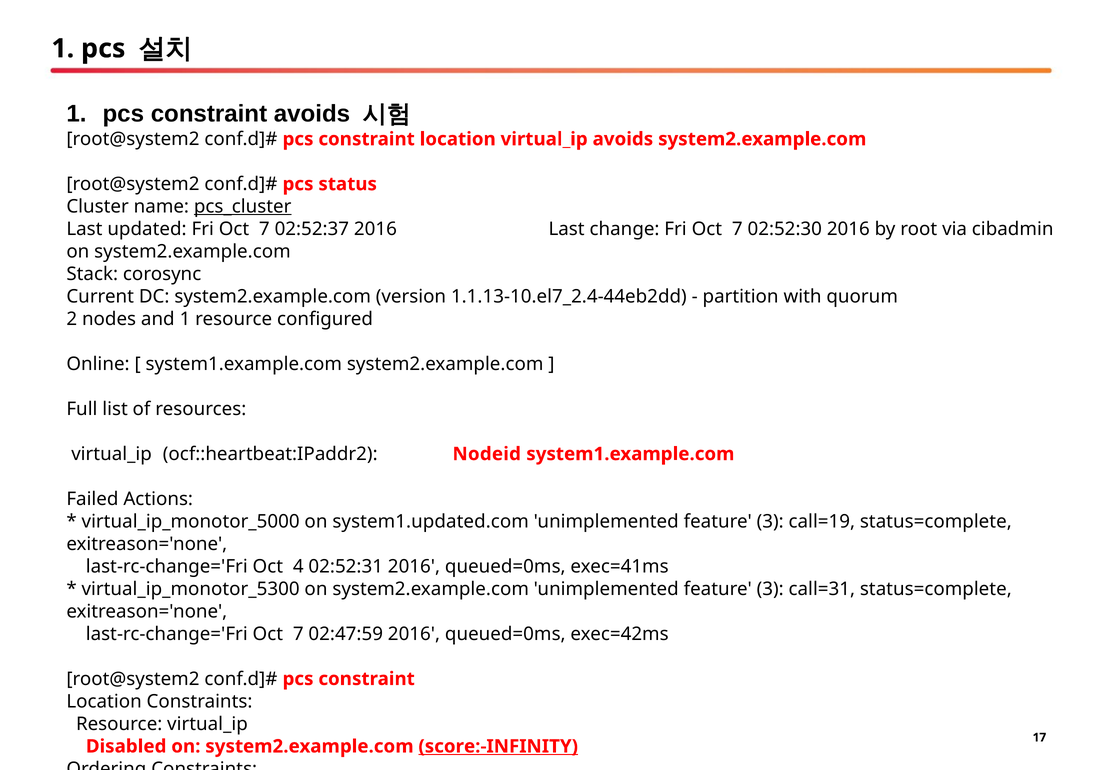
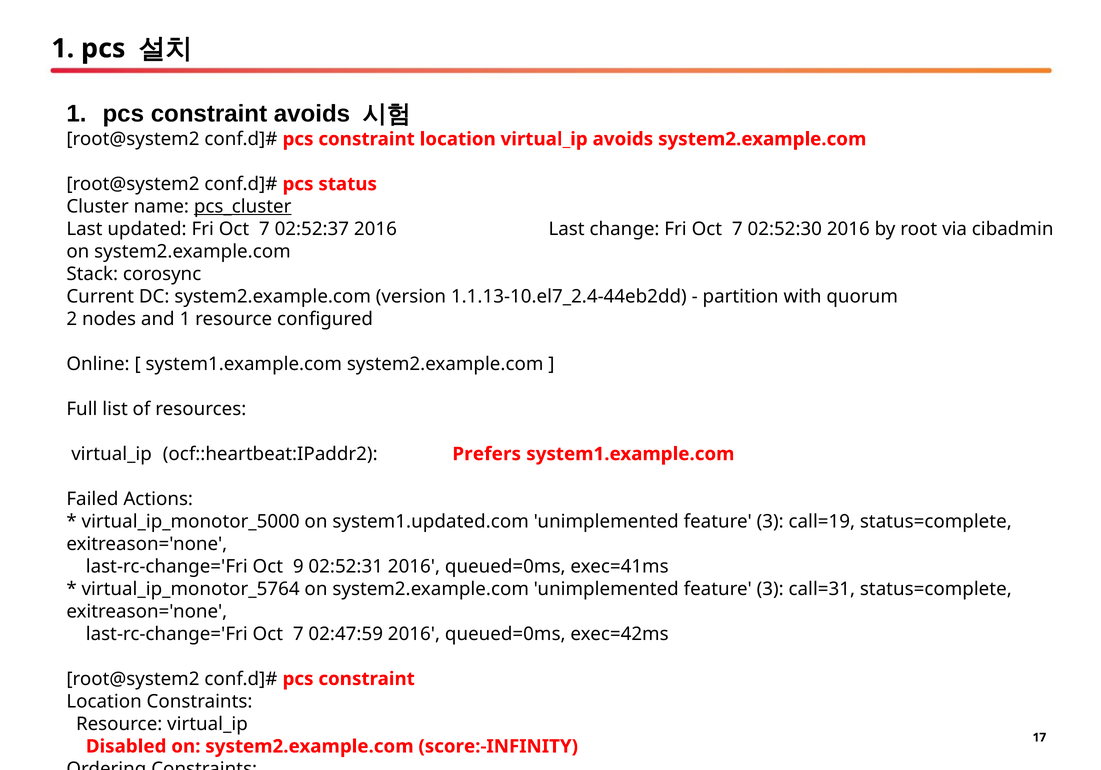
Nodeid: Nodeid -> Prefers
4: 4 -> 9
virtual_ip_monotor_5300: virtual_ip_monotor_5300 -> virtual_ip_monotor_5764
score:-INFINITY underline: present -> none
